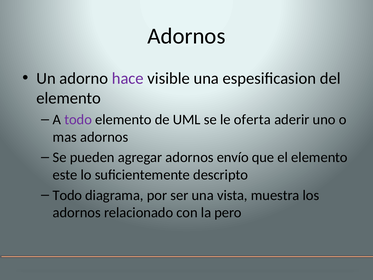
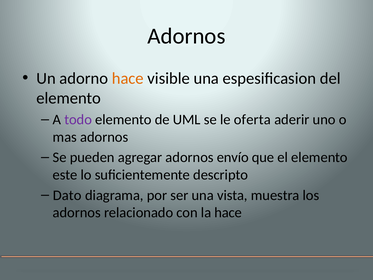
hace at (128, 78) colour: purple -> orange
Todo at (67, 195): Todo -> Dato
la pero: pero -> hace
